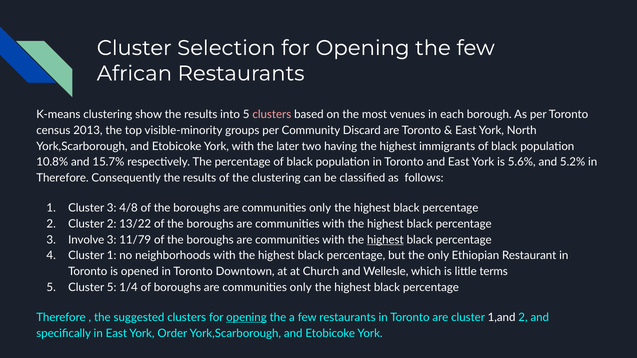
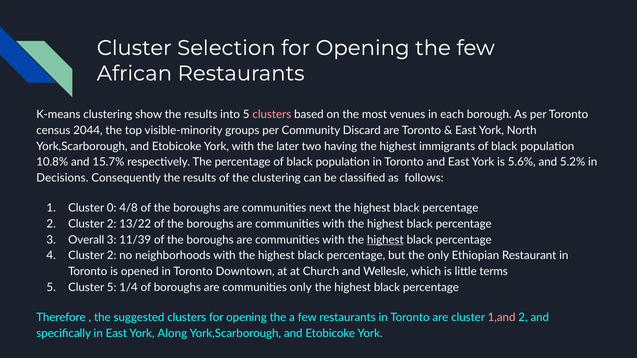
2013: 2013 -> 2044
Therefore at (62, 178): Therefore -> Decisions
Cluster 3: 3 -> 0
only at (320, 208): only -> next
Involve: Involve -> Overall
11/79: 11/79 -> 11/39
4 Cluster 1: 1 -> 2
opening at (246, 318) underline: present -> none
1,and colour: white -> pink
Order: Order -> Along
